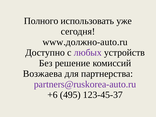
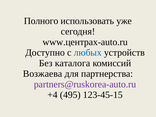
www.должно-auto.ru: www.должно-auto.ru -> www.центрах-auto.ru
любых colour: purple -> blue
решение: решение -> каталога
+6: +6 -> +4
123-45-37: 123-45-37 -> 123-45-15
